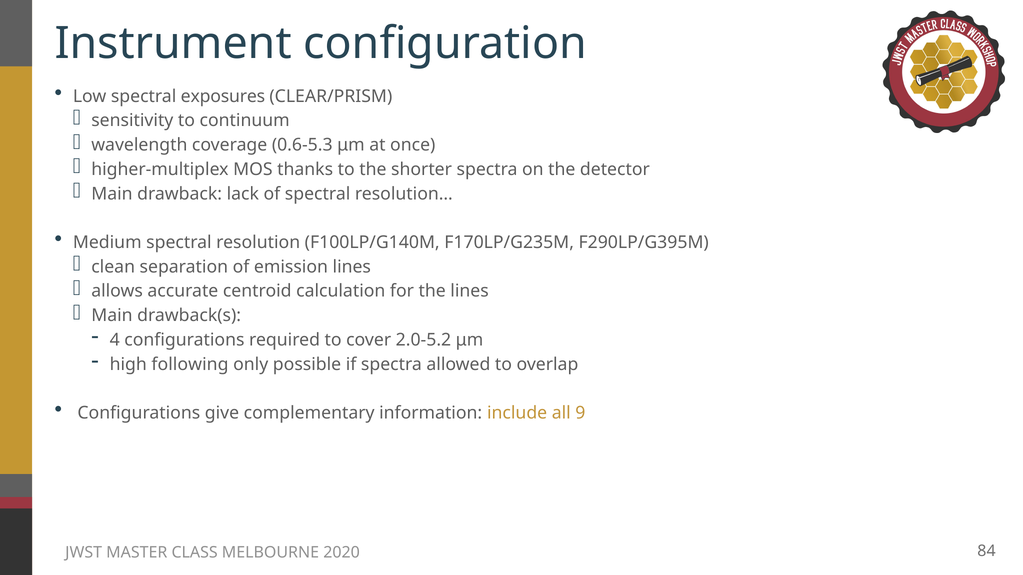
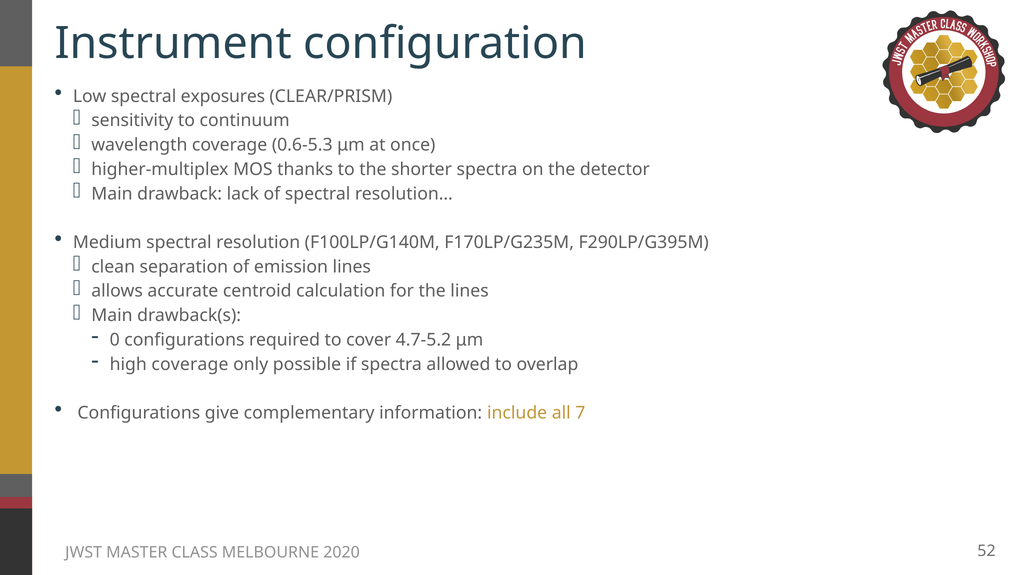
4: 4 -> 0
2.0-5.2: 2.0-5.2 -> 4.7-5.2
high following: following -> coverage
9: 9 -> 7
84: 84 -> 52
